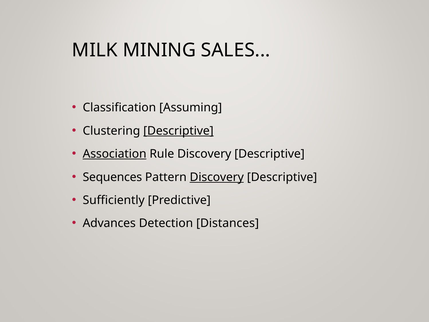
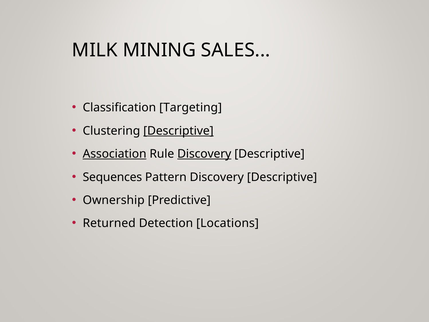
Assuming: Assuming -> Targeting
Discovery at (204, 154) underline: none -> present
Discovery at (217, 177) underline: present -> none
Sufficiently: Sufficiently -> Ownership
Advances: Advances -> Returned
Distances: Distances -> Locations
